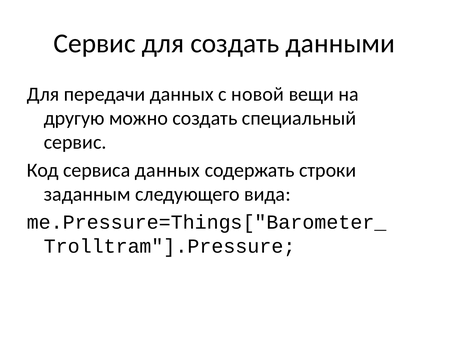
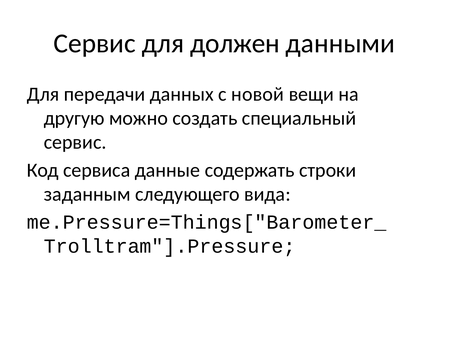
для создать: создать -> должен
сервиса данных: данных -> данные
